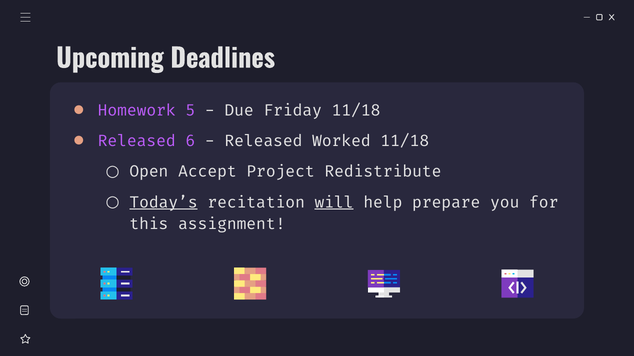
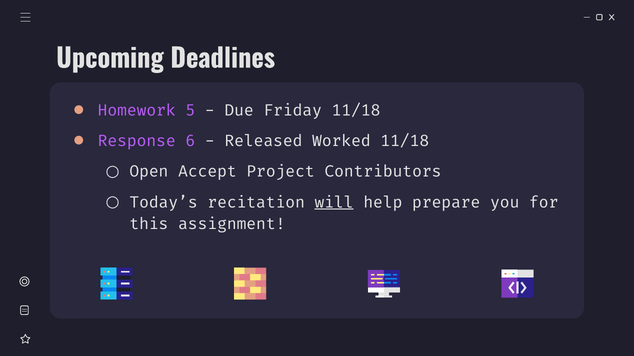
Released at (137, 141): Released -> Response
Redistribute: Redistribute -> Contributors
Today’s underline: present -> none
